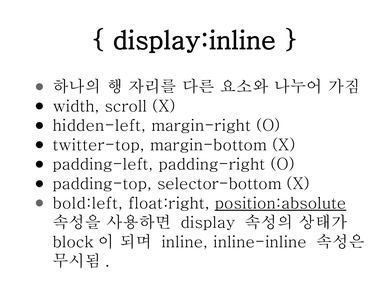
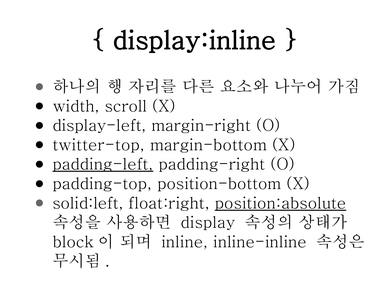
hidden-left: hidden-left -> display-left
padding-left underline: none -> present
selector-bottom: selector-bottom -> position-bottom
bold:left: bold:left -> solid:left
